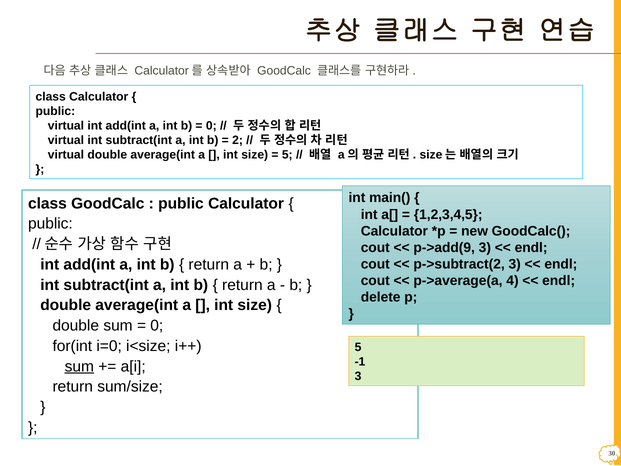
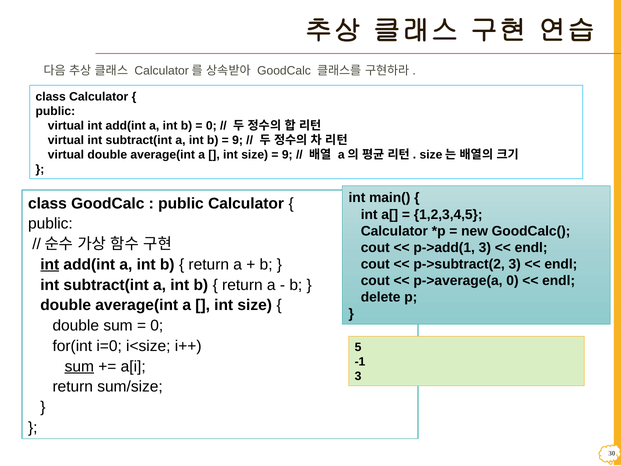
2 at (238, 140): 2 -> 9
5 at (287, 155): 5 -> 9
p->add(9: p->add(9 -> p->add(1
int at (50, 264) underline: none -> present
p->average(a 4: 4 -> 0
